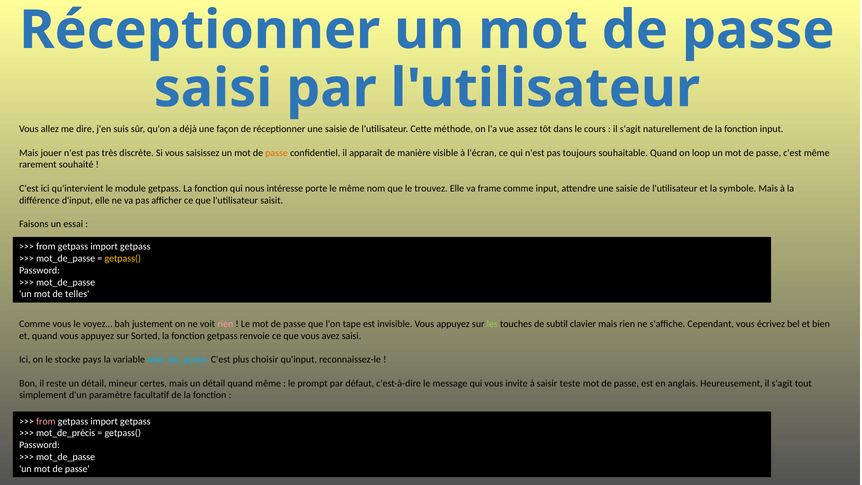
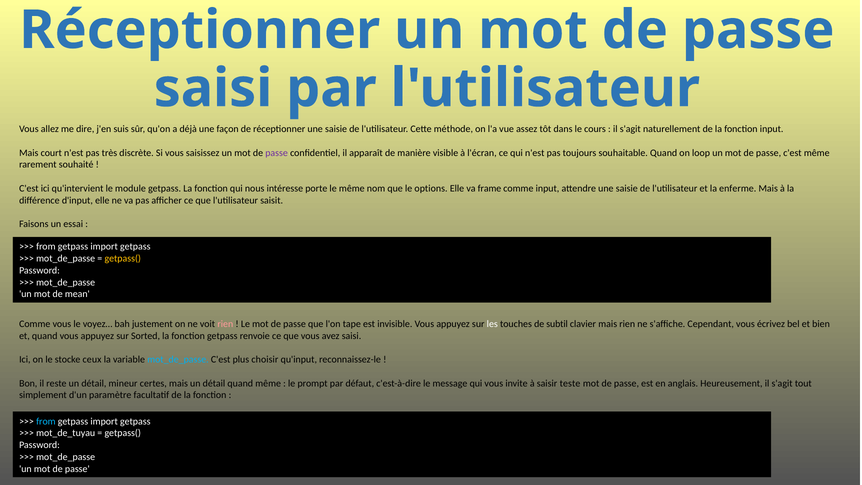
jouer: jouer -> court
passe at (277, 153) colour: orange -> purple
trouvez: trouvez -> options
symbole: symbole -> enferme
telles: telles -> mean
les colour: light green -> white
pays: pays -> ceux
from at (46, 421) colour: pink -> light blue
mot_de_précis: mot_de_précis -> mot_de_tuyau
